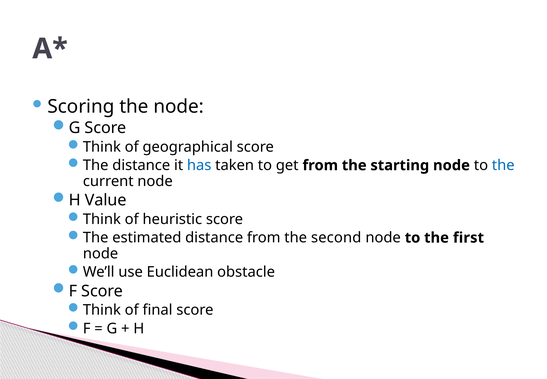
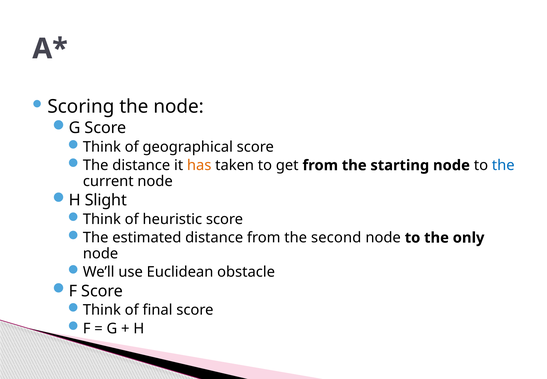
has colour: blue -> orange
Value: Value -> Slight
first: first -> only
